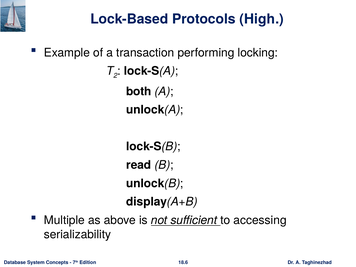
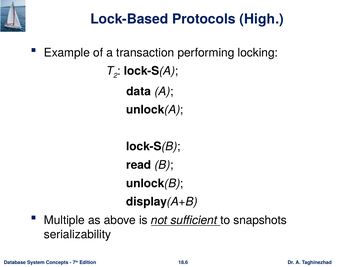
both: both -> data
accessing: accessing -> snapshots
